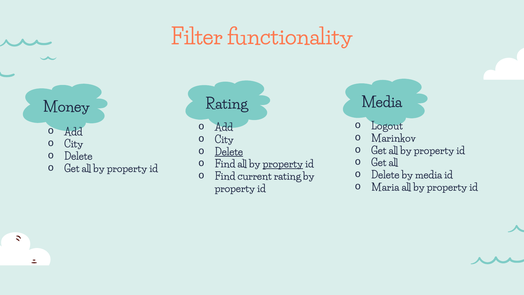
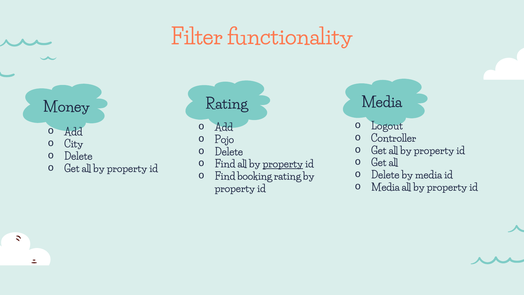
Marinkov: Marinkov -> Controller
City at (224, 140): City -> Pojo
Delete at (229, 152) underline: present -> none
current: current -> booking
Maria at (385, 187): Maria -> Media
